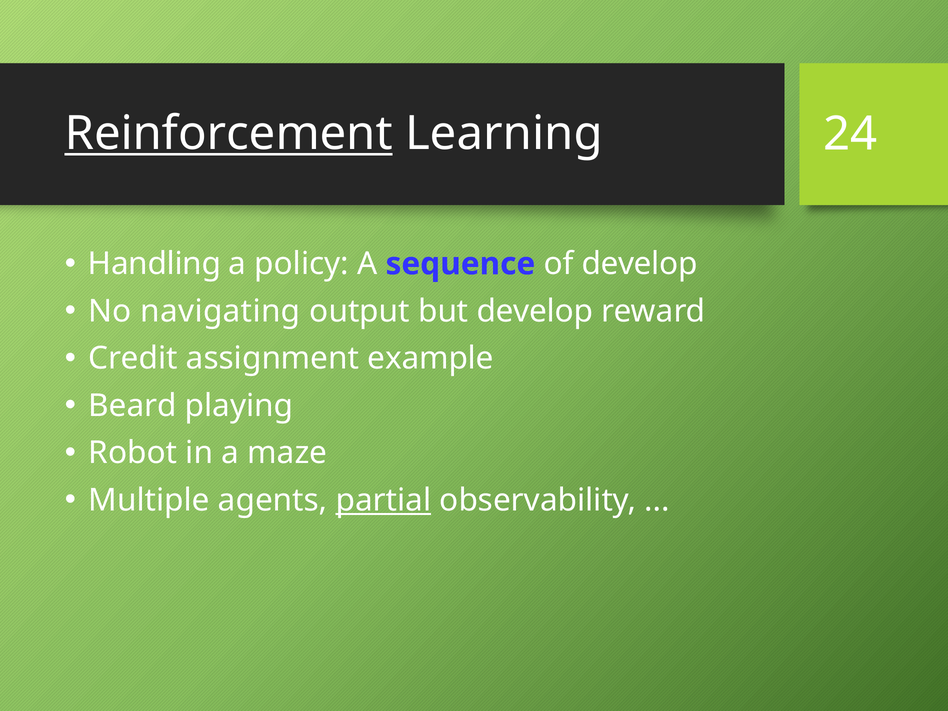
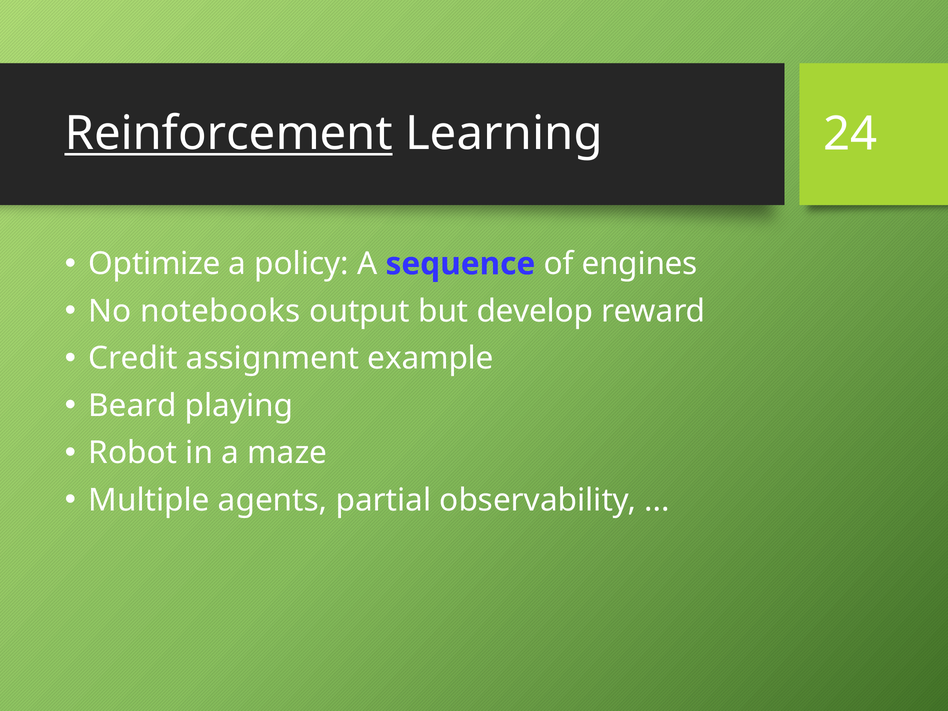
Handling: Handling -> Optimize
of develop: develop -> engines
navigating: navigating -> notebooks
partial underline: present -> none
